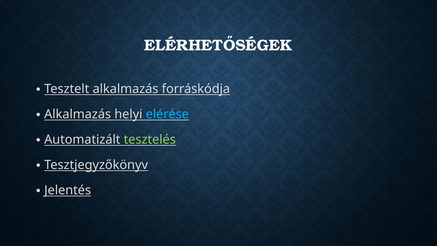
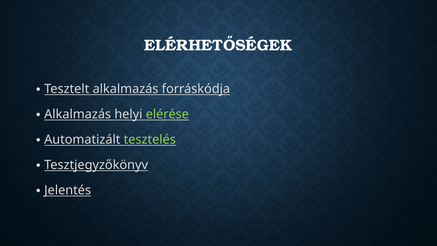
elérése colour: light blue -> light green
